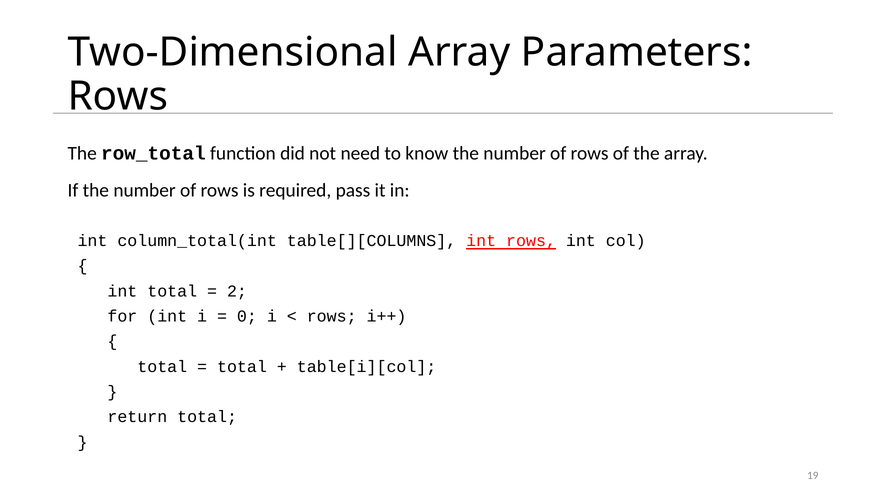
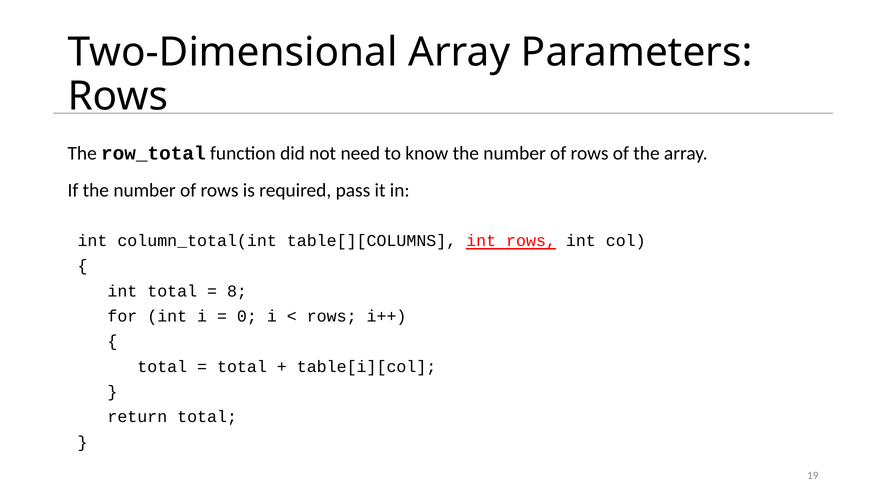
2: 2 -> 8
